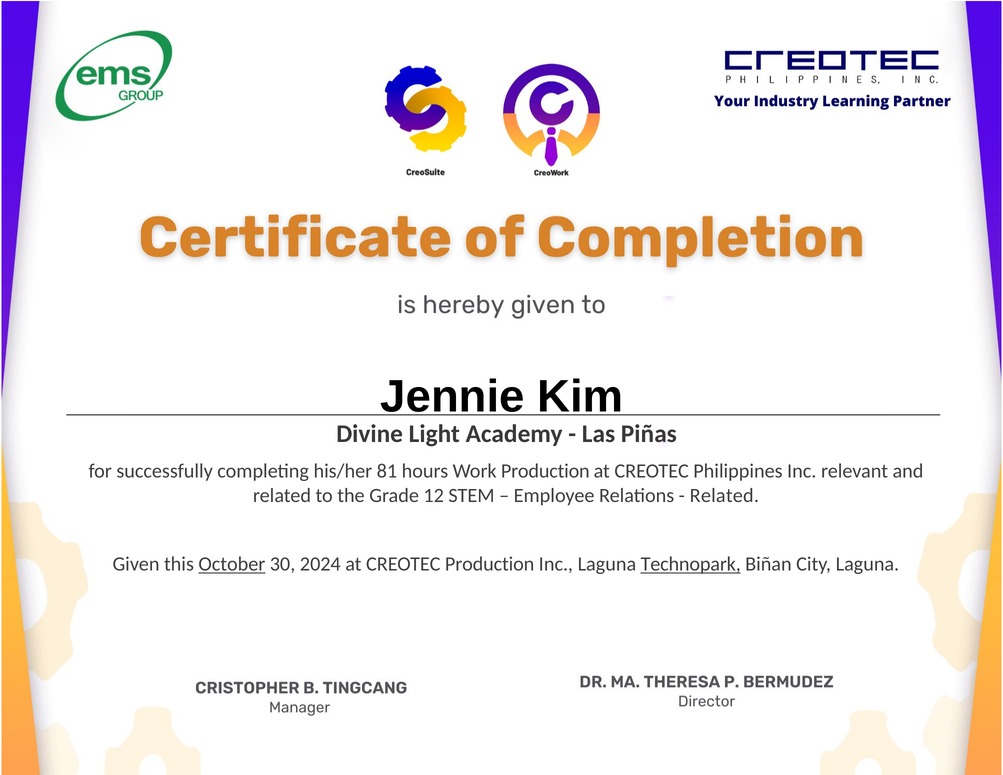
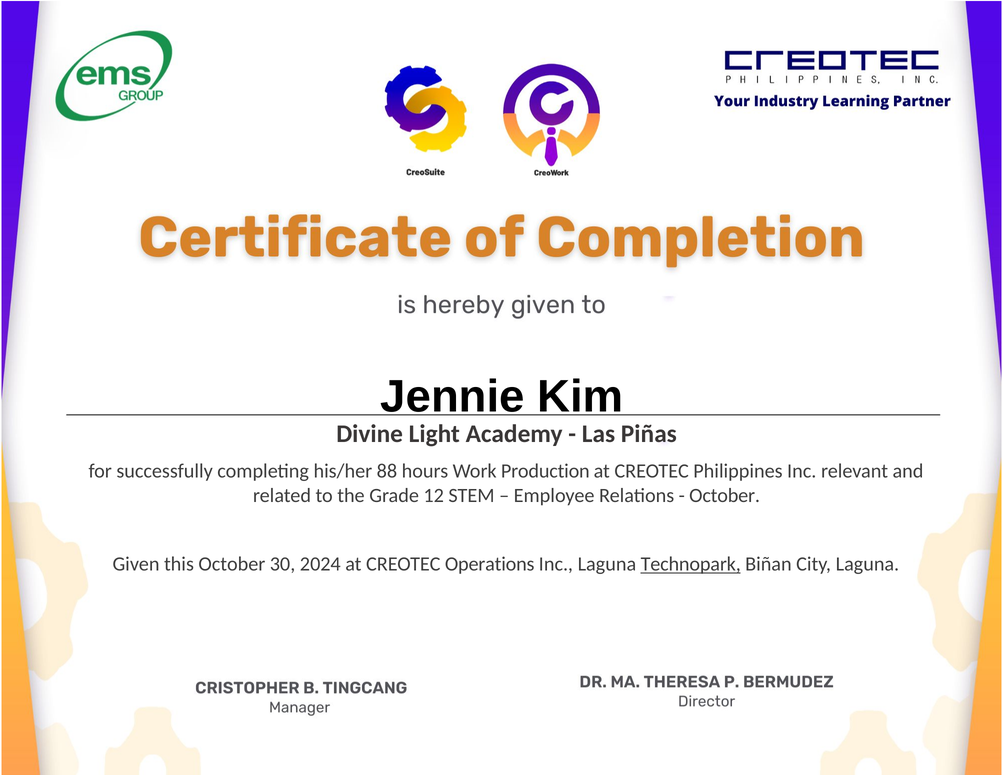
81: 81 -> 88
Related at (724, 495): Related -> October
October at (232, 564) underline: present -> none
CREOTEC Production: Production -> Operations
